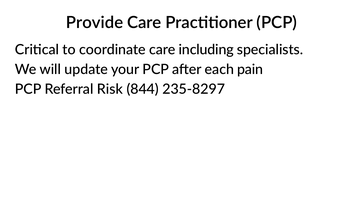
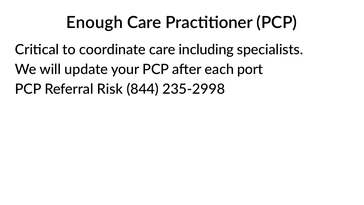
Provide: Provide -> Enough
pain: pain -> port
235-8297: 235-8297 -> 235-2998
